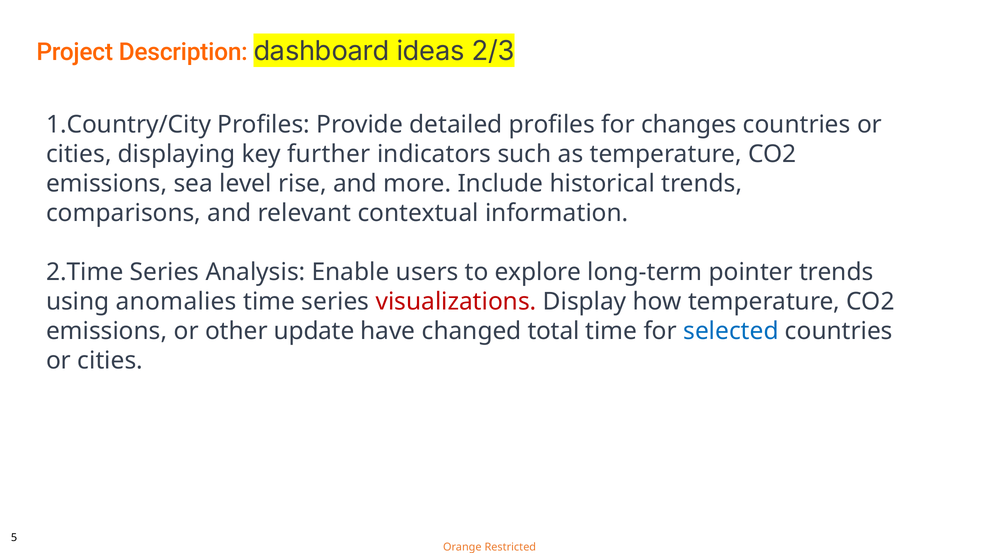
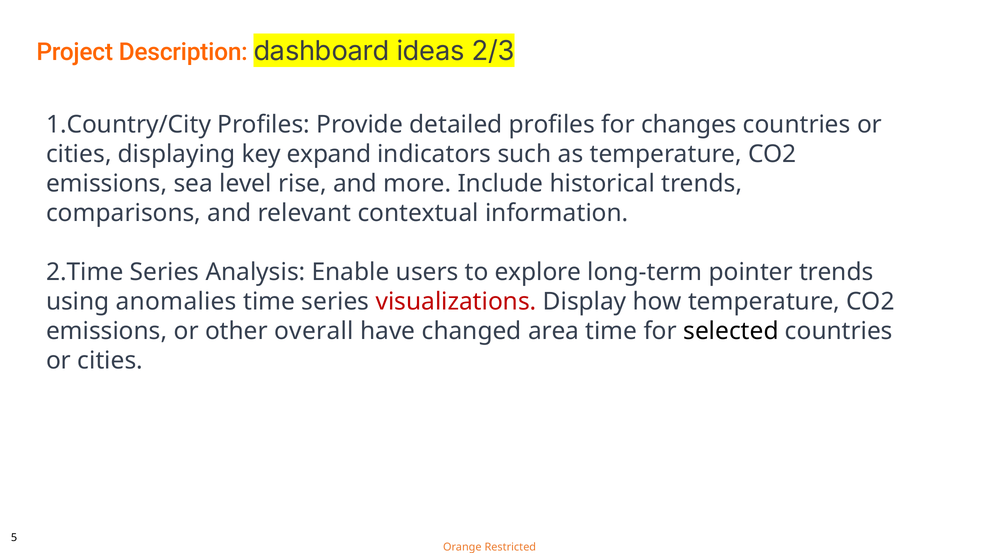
further: further -> expand
update: update -> overall
total: total -> area
selected colour: blue -> black
